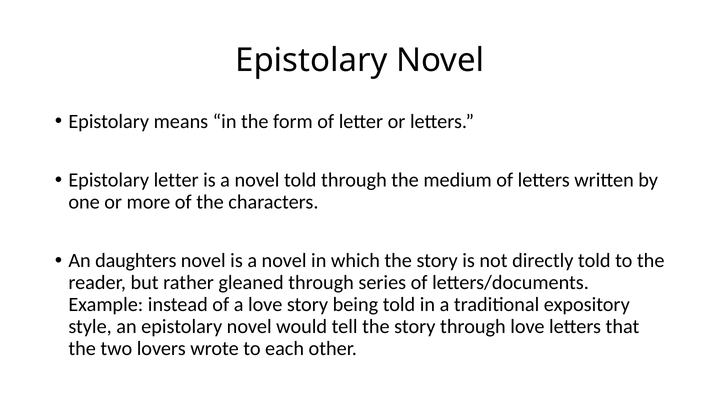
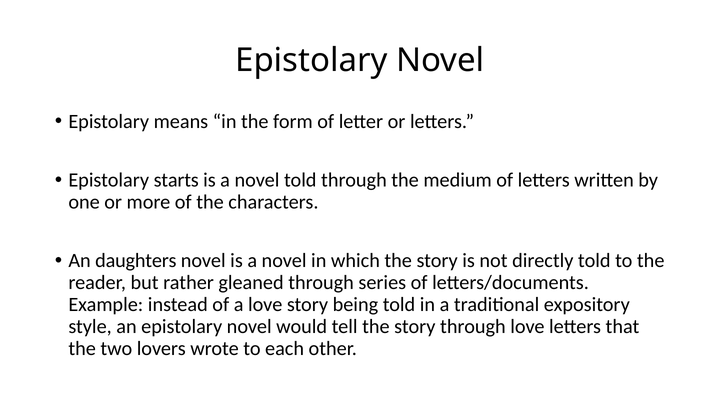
Epistolary letter: letter -> starts
